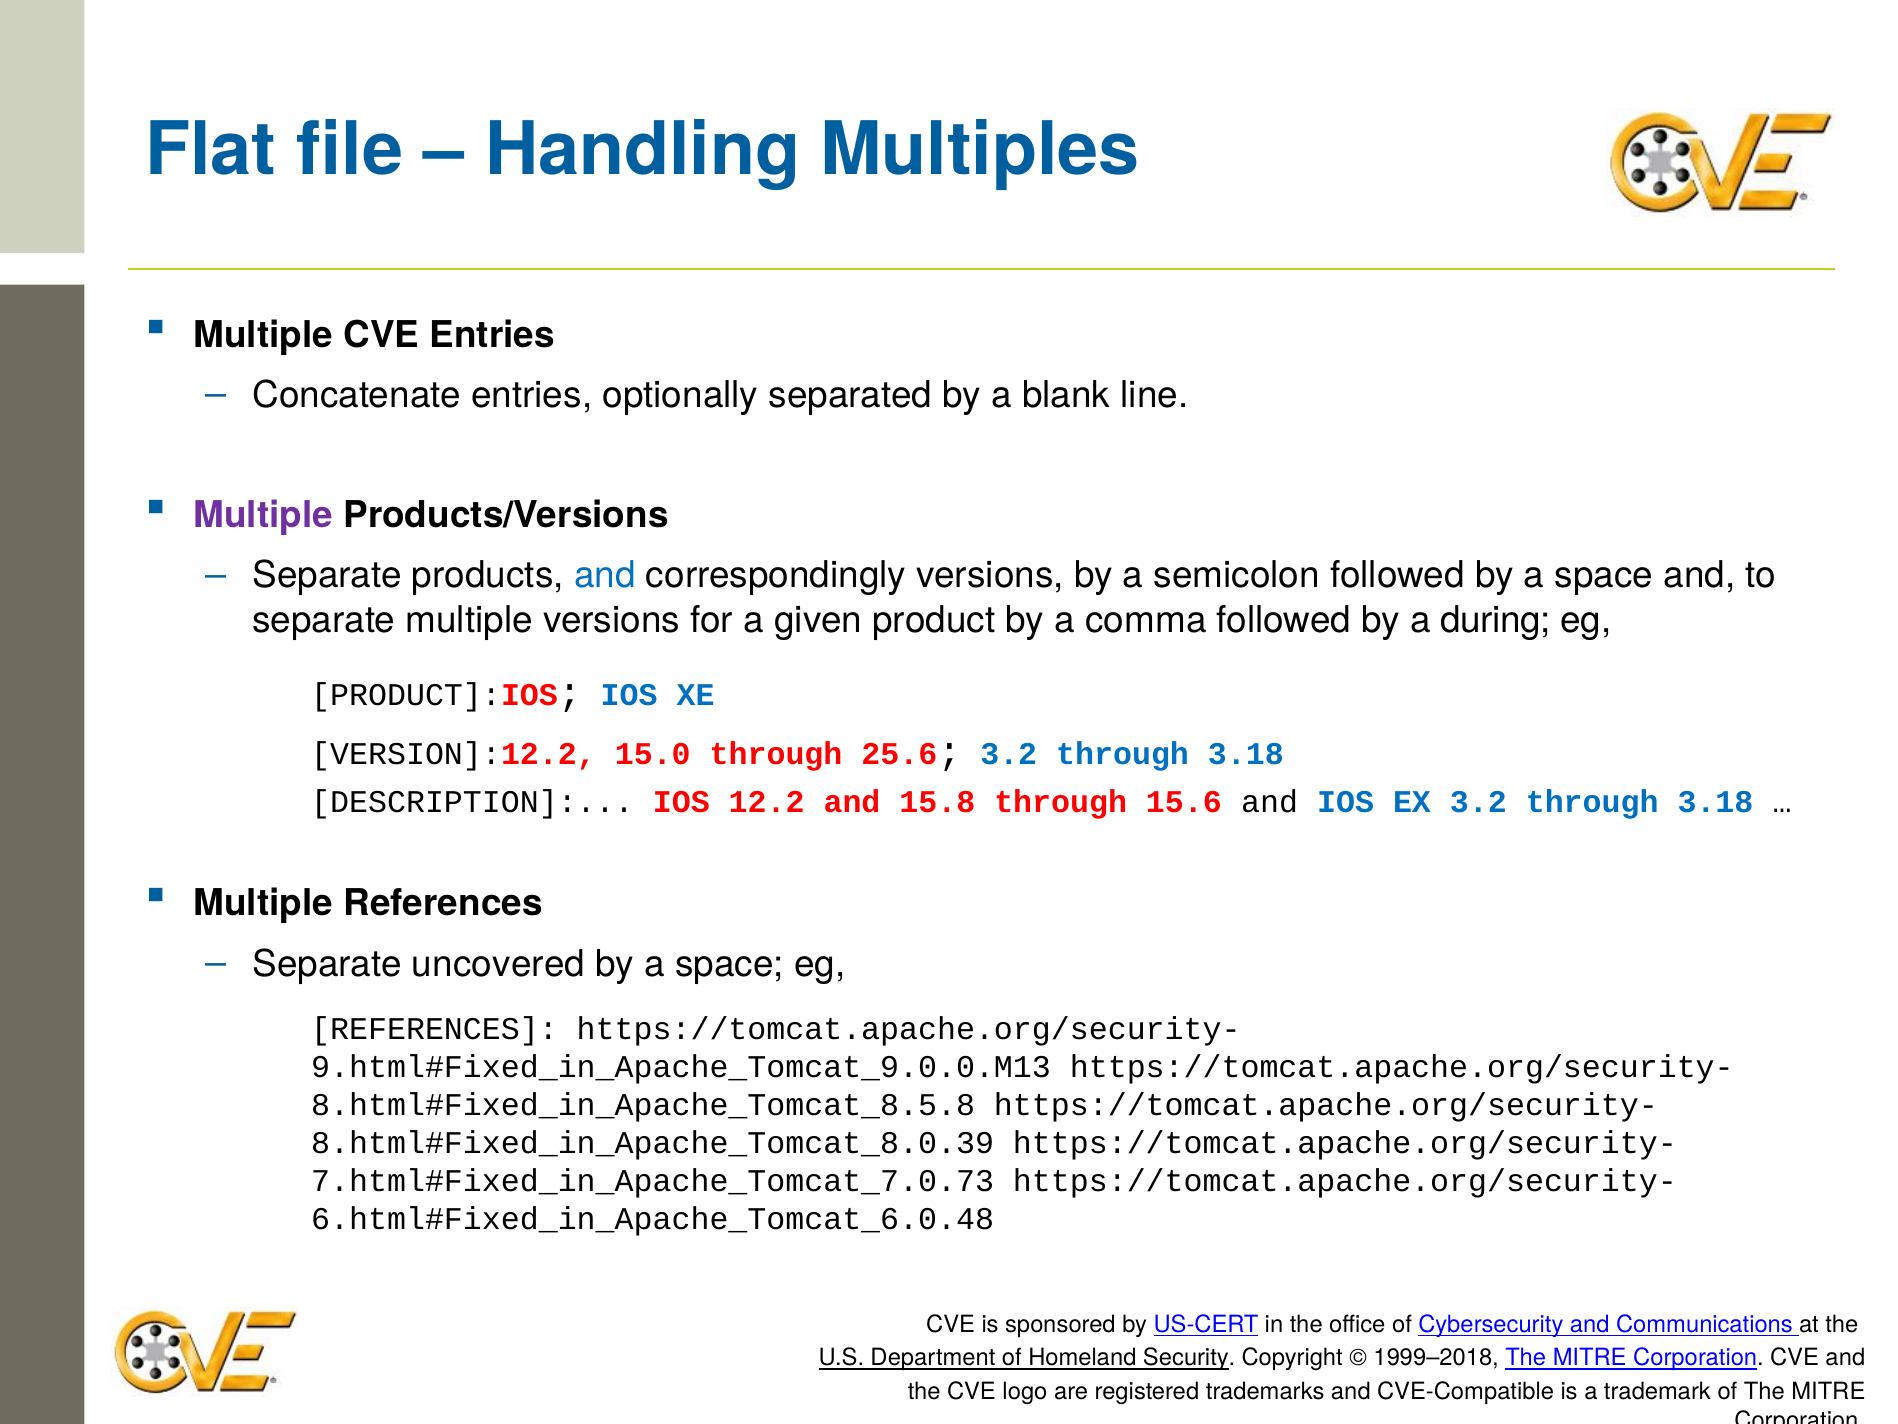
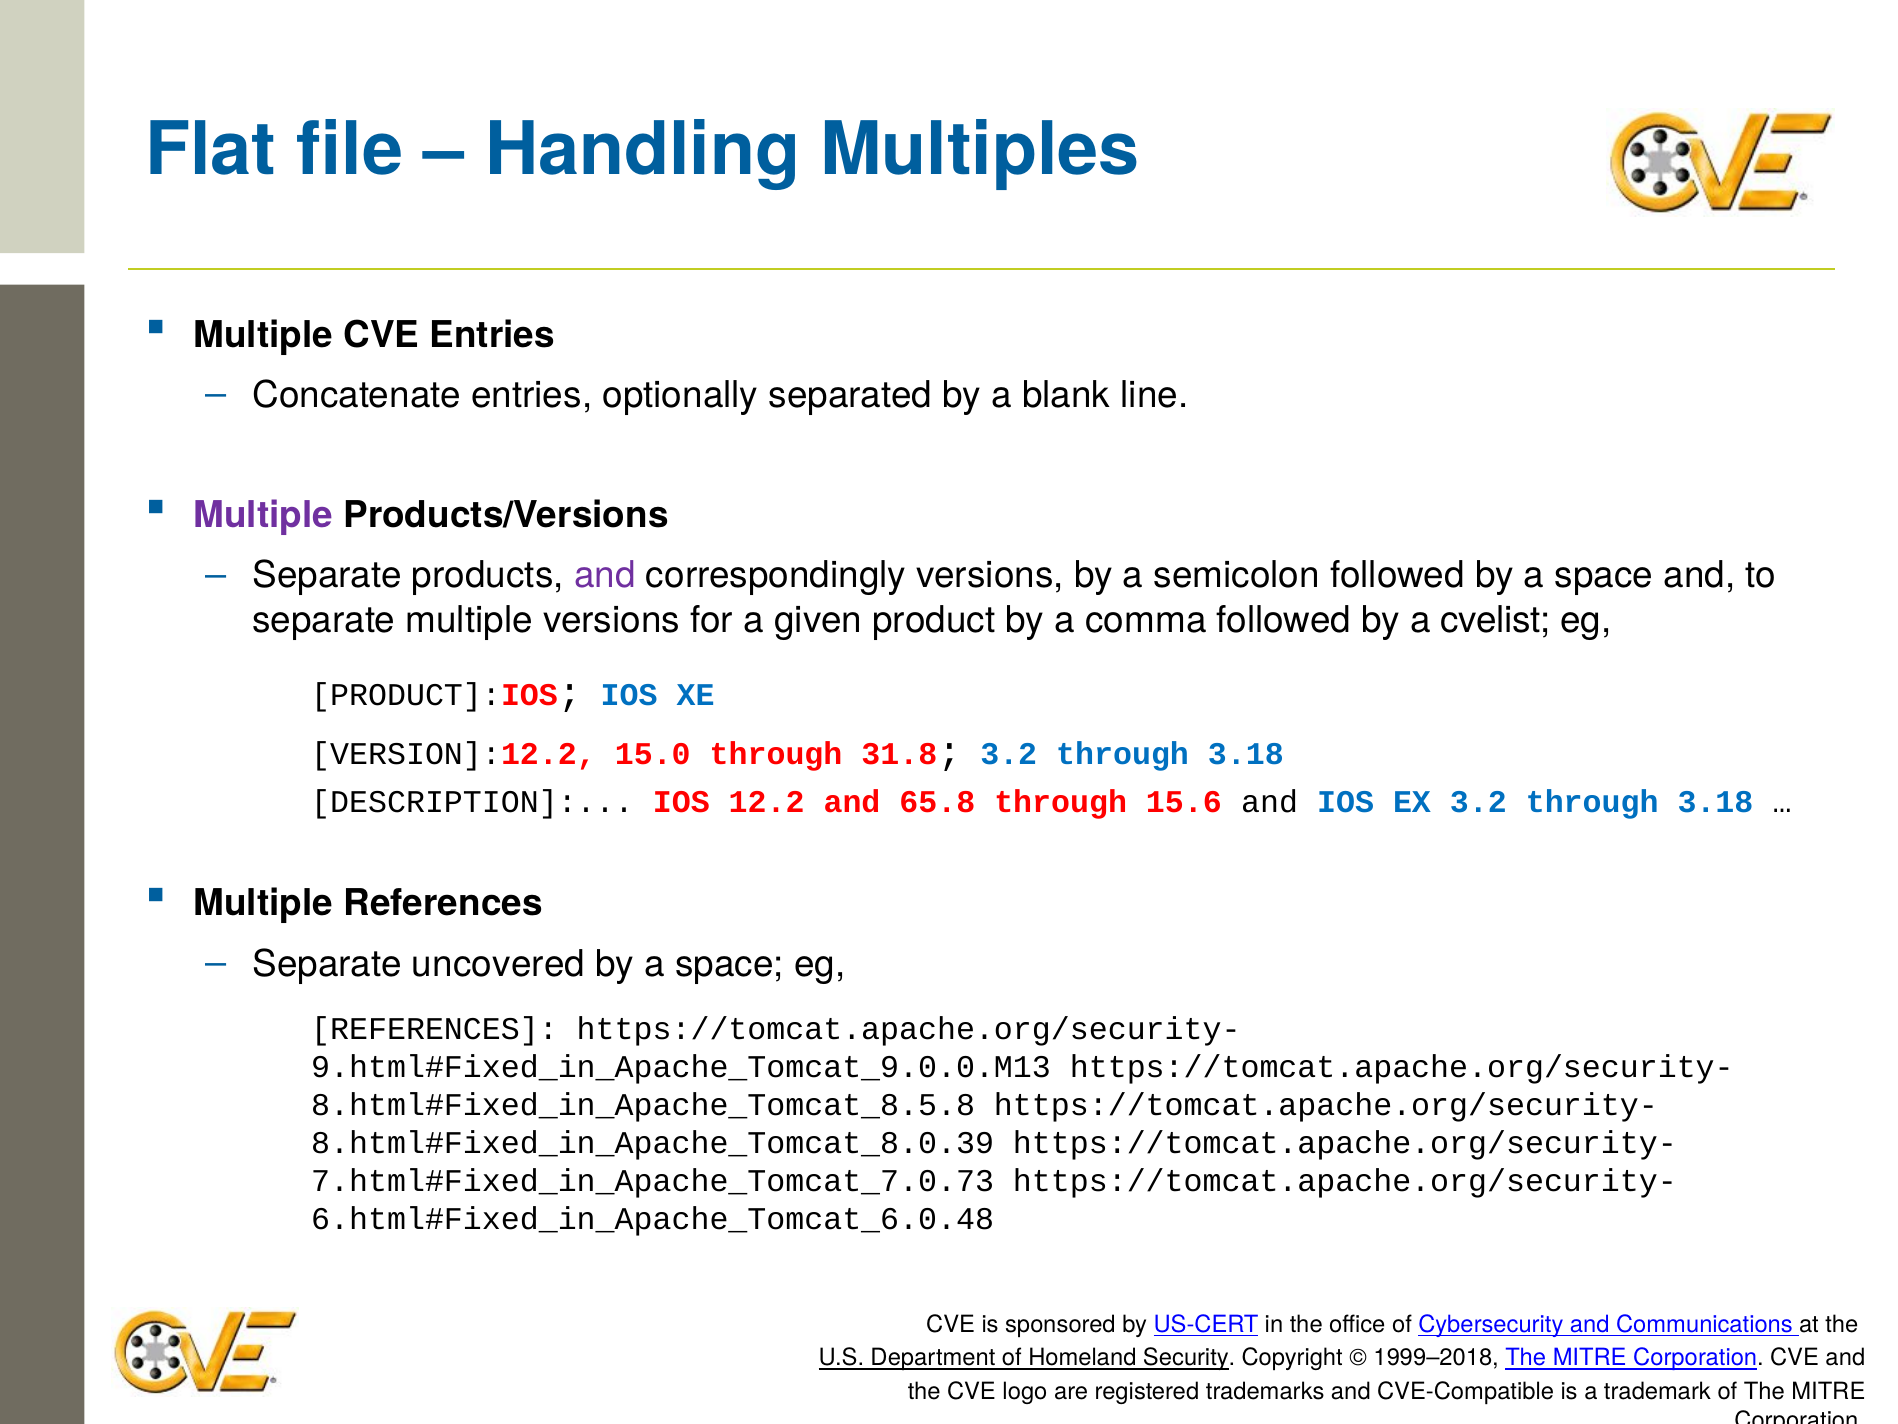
and at (605, 575) colour: blue -> purple
during: during -> cvelist
25.6: 25.6 -> 31.8
15.8: 15.8 -> 65.8
